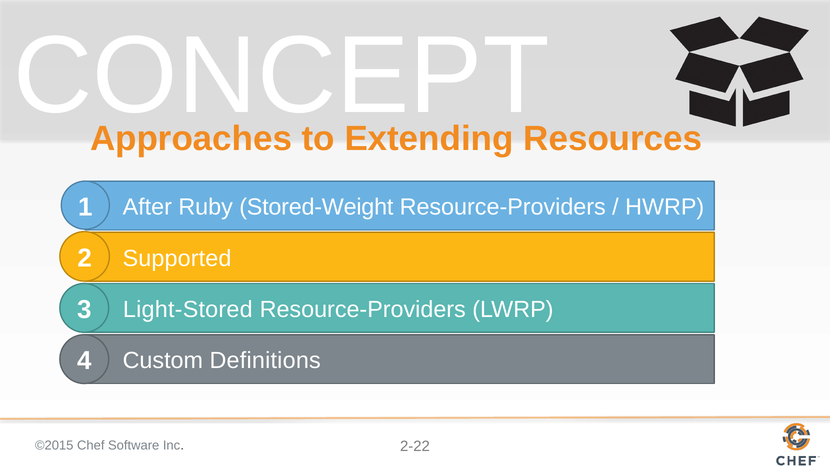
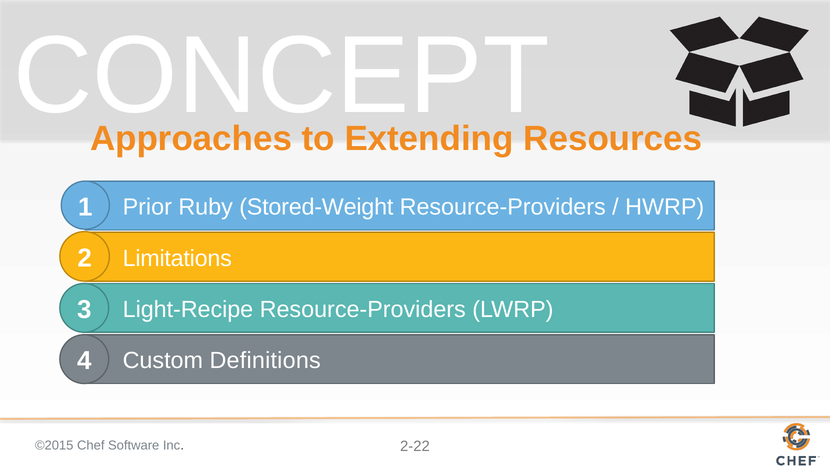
After: After -> Prior
Supported: Supported -> Limitations
Light-Stored: Light-Stored -> Light-Recipe
